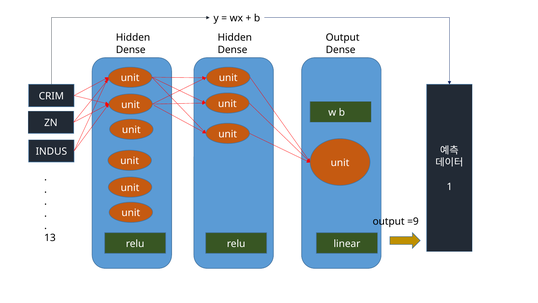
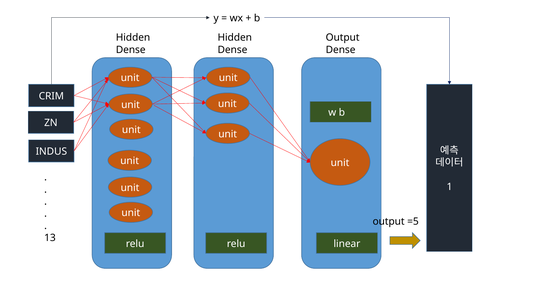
=9: =9 -> =5
